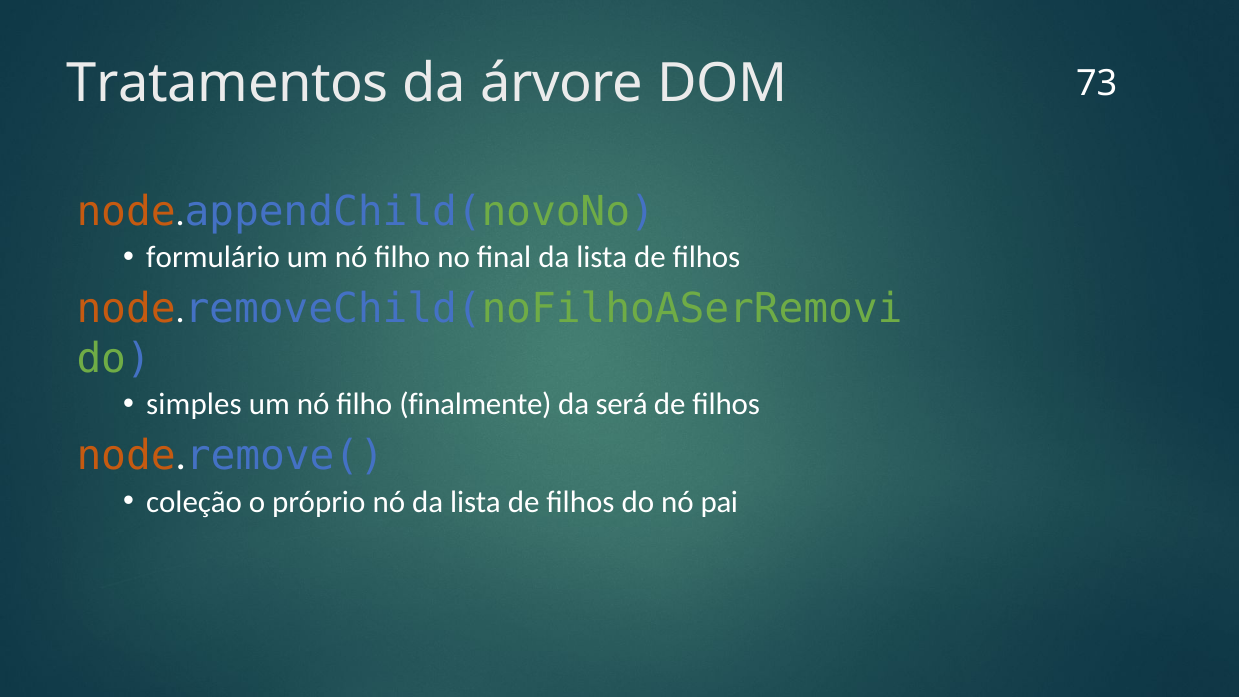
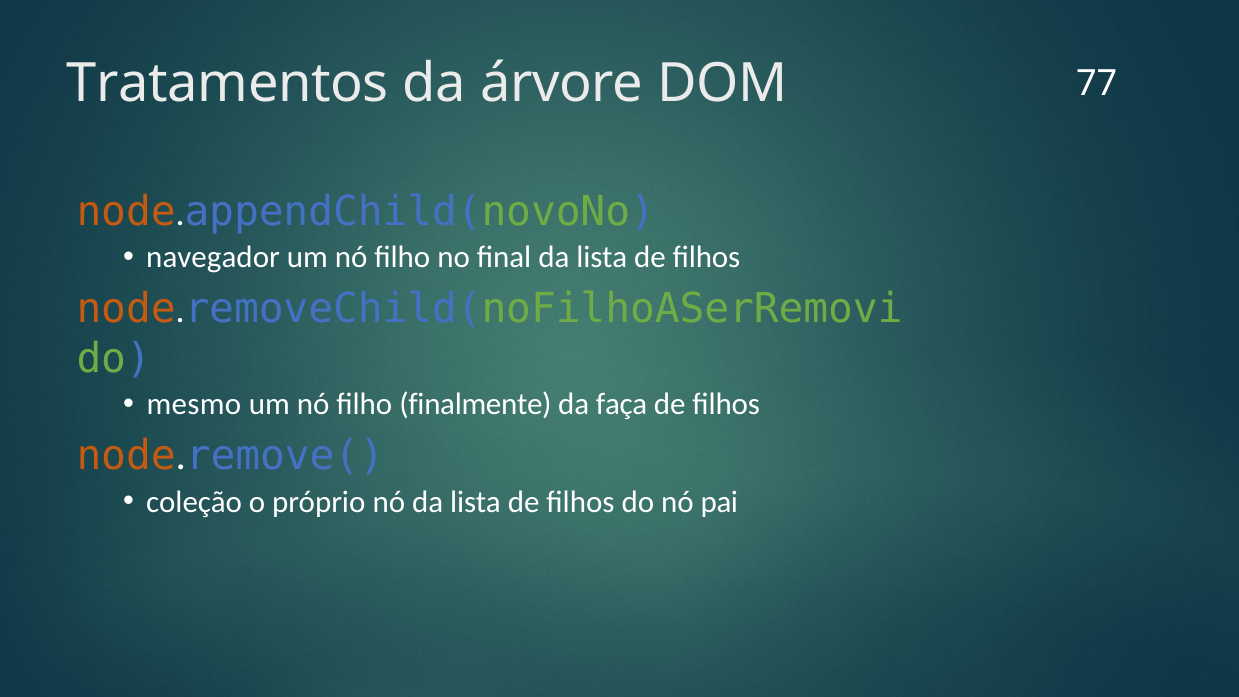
73: 73 -> 77
formulário: formulário -> navegador
simples: simples -> mesmo
será: será -> faça
